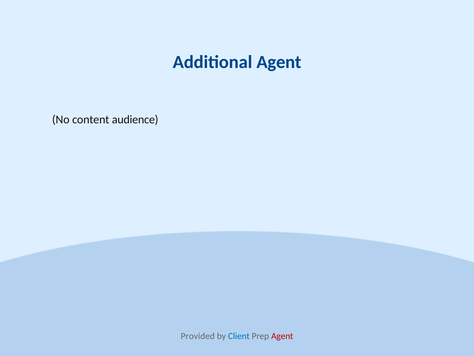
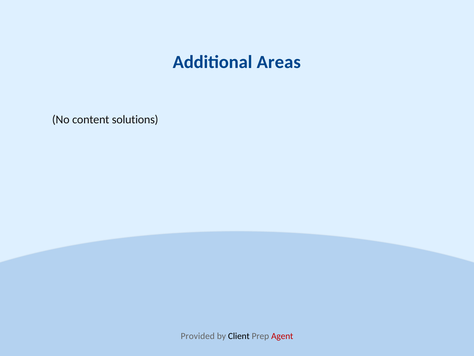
Additional Agent: Agent -> Areas
audience: audience -> solutions
Client colour: blue -> black
